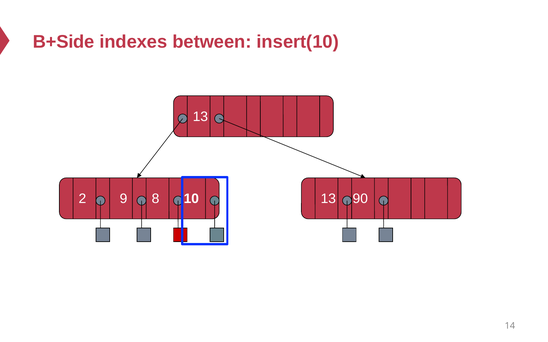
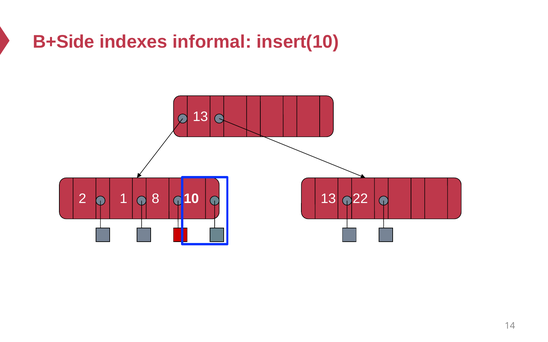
between: between -> informal
9: 9 -> 1
90: 90 -> 22
